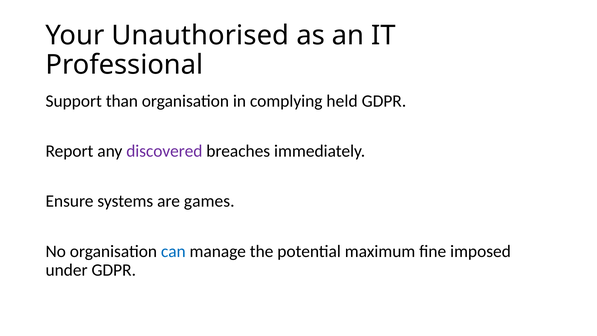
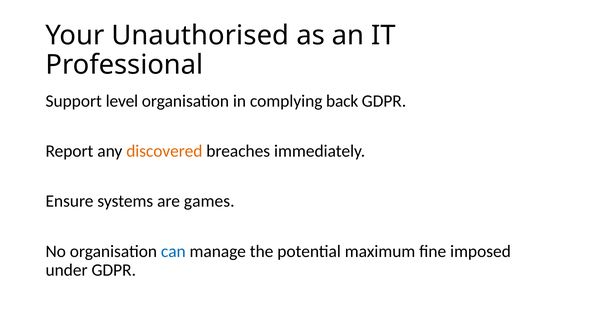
than: than -> level
held: held -> back
discovered colour: purple -> orange
